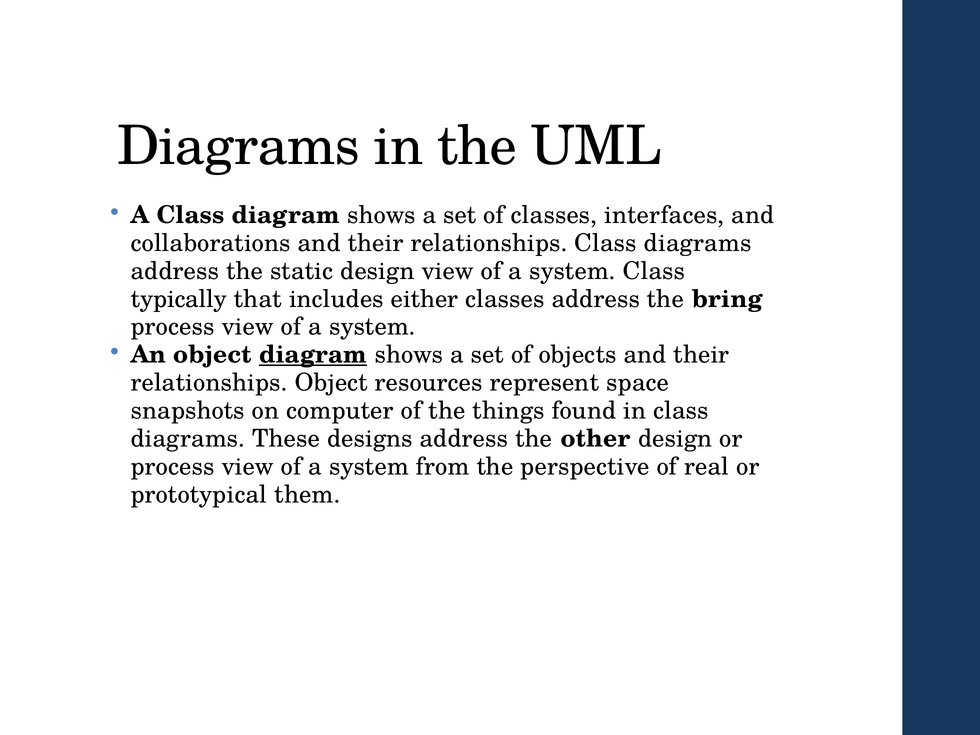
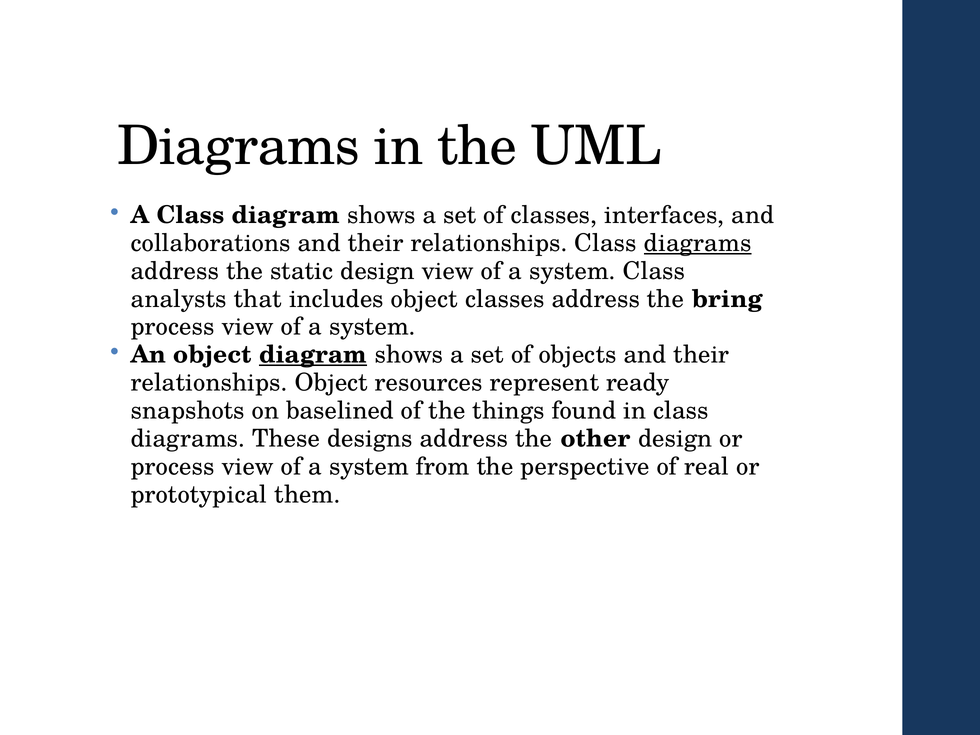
diagrams at (698, 243) underline: none -> present
typically: typically -> analysts
includes either: either -> object
space: space -> ready
computer: computer -> baselined
